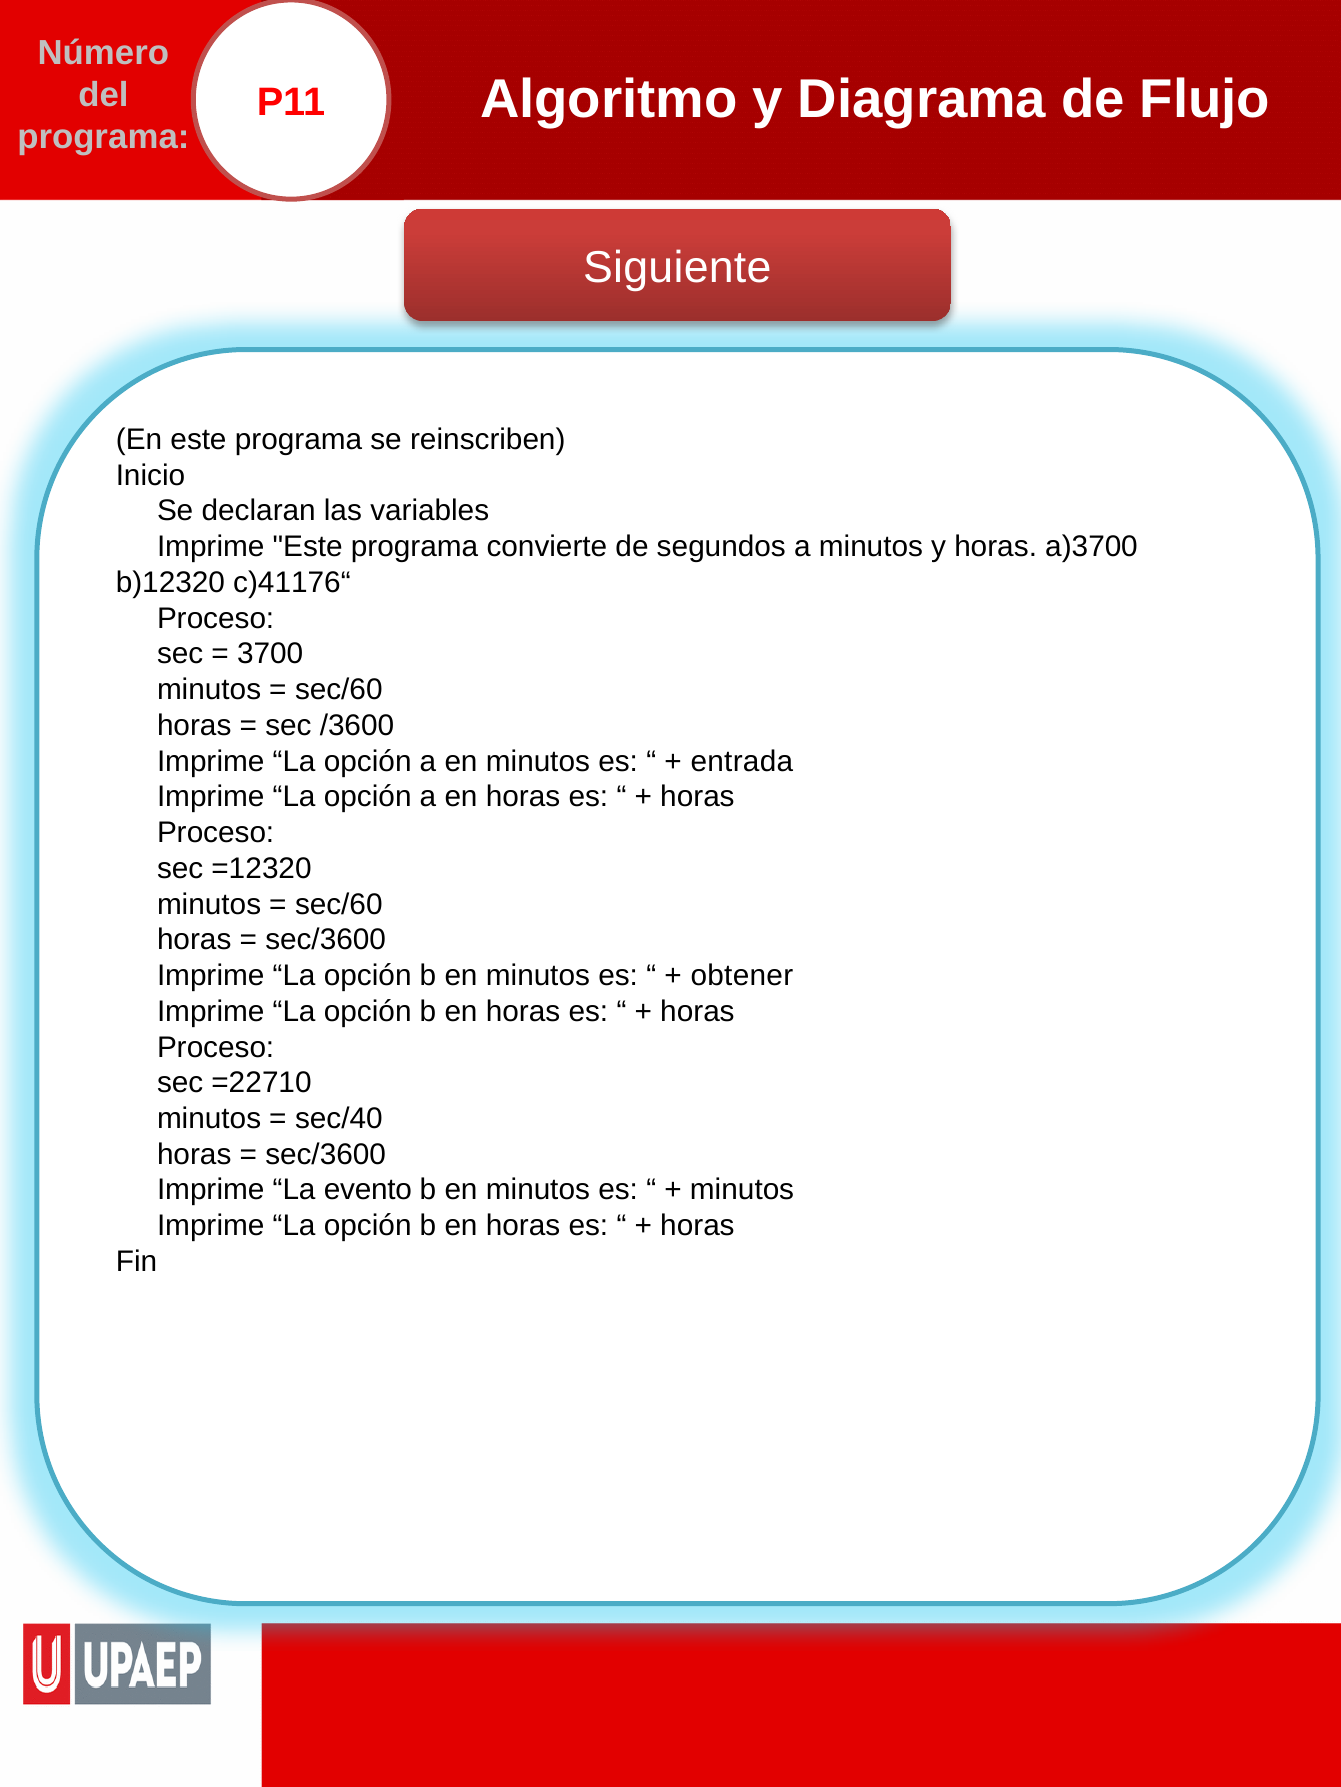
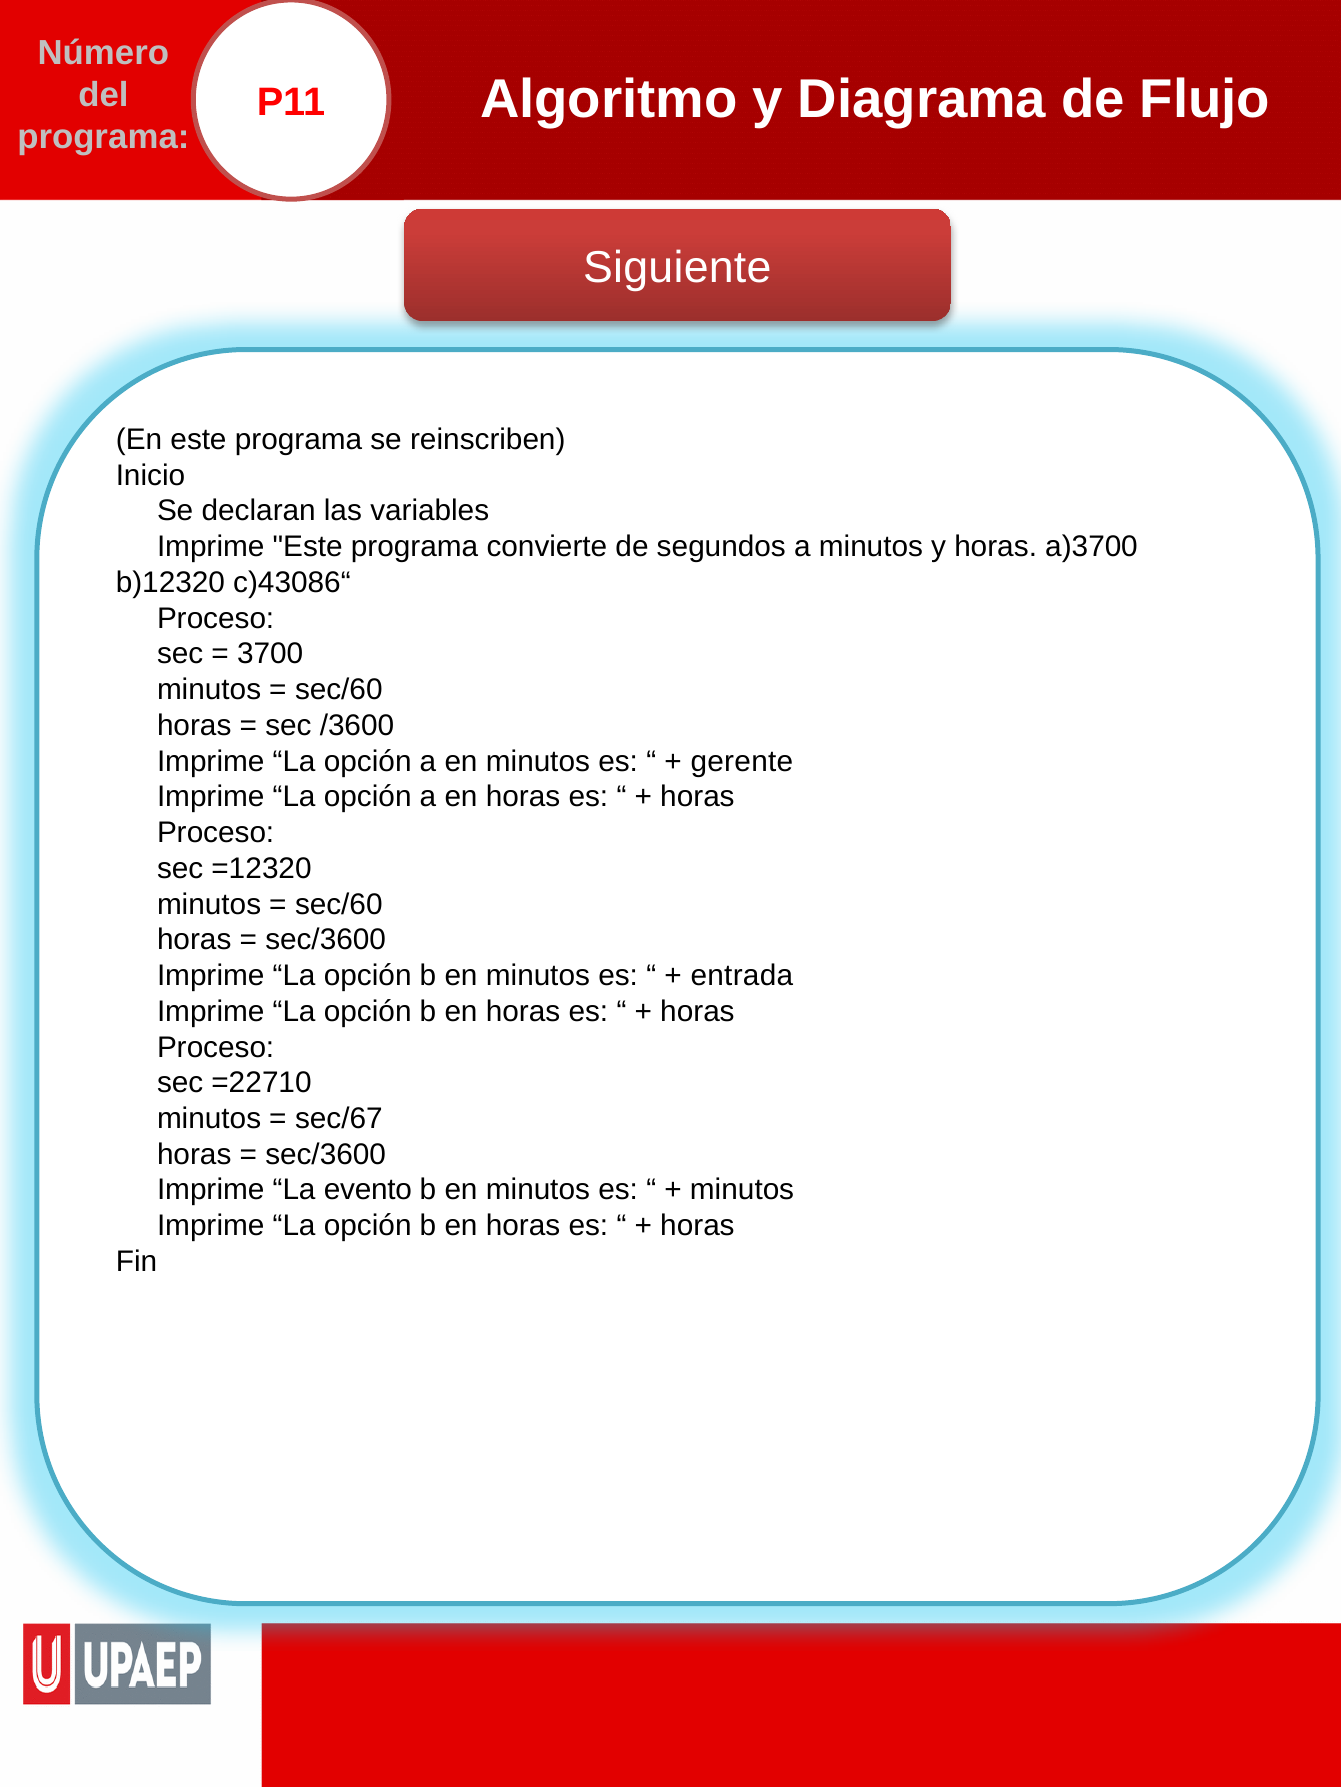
c)41176“: c)41176“ -> c)43086“
entrada: entrada -> gerente
obtener: obtener -> entrada
sec/40: sec/40 -> sec/67
